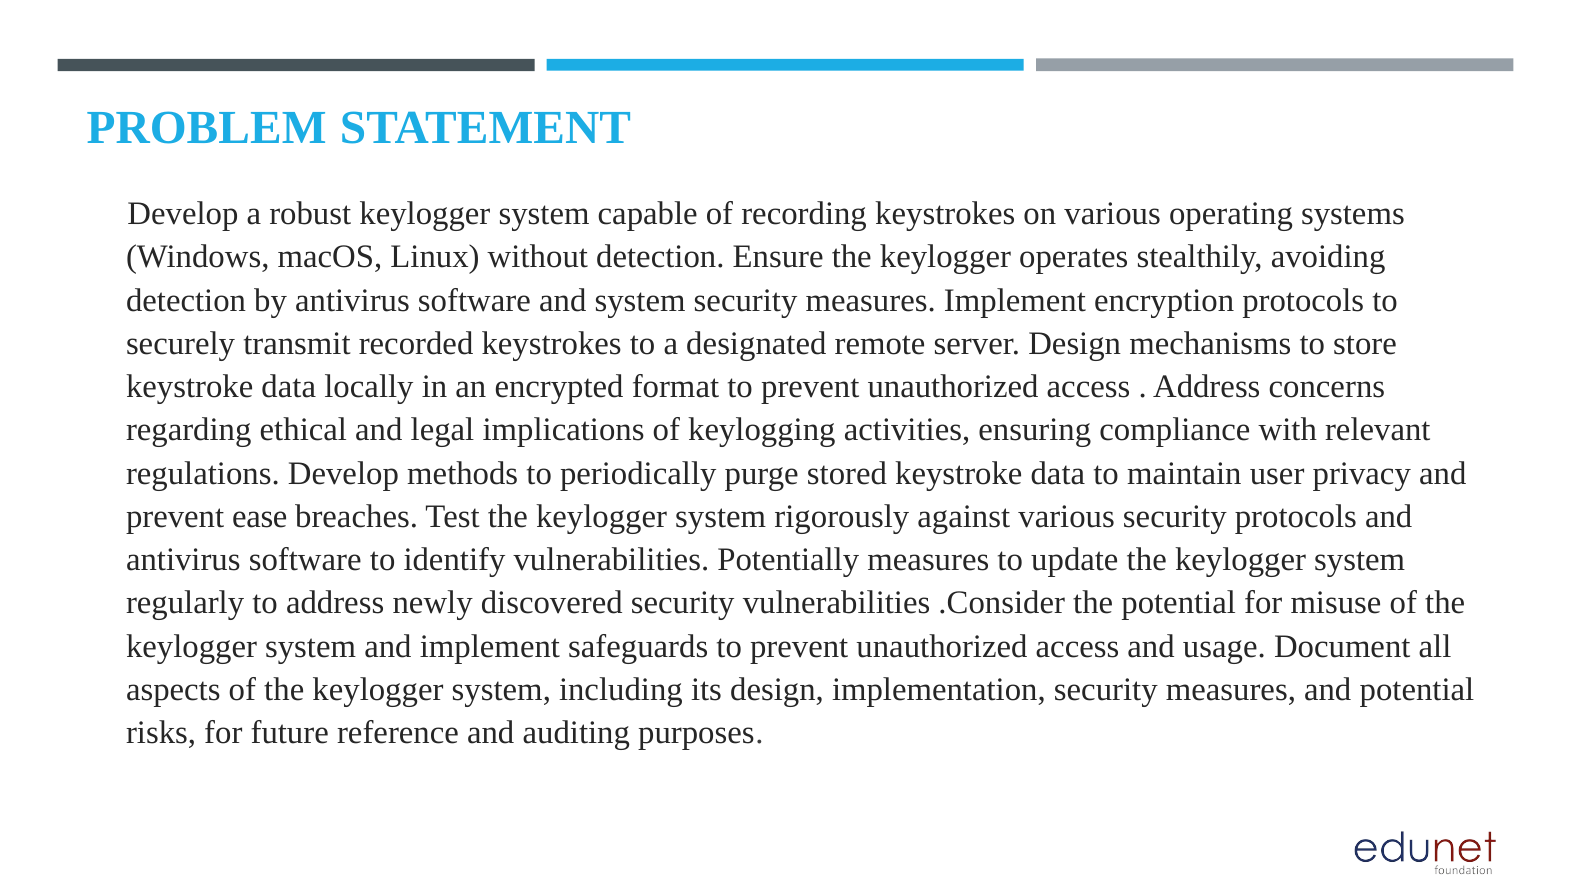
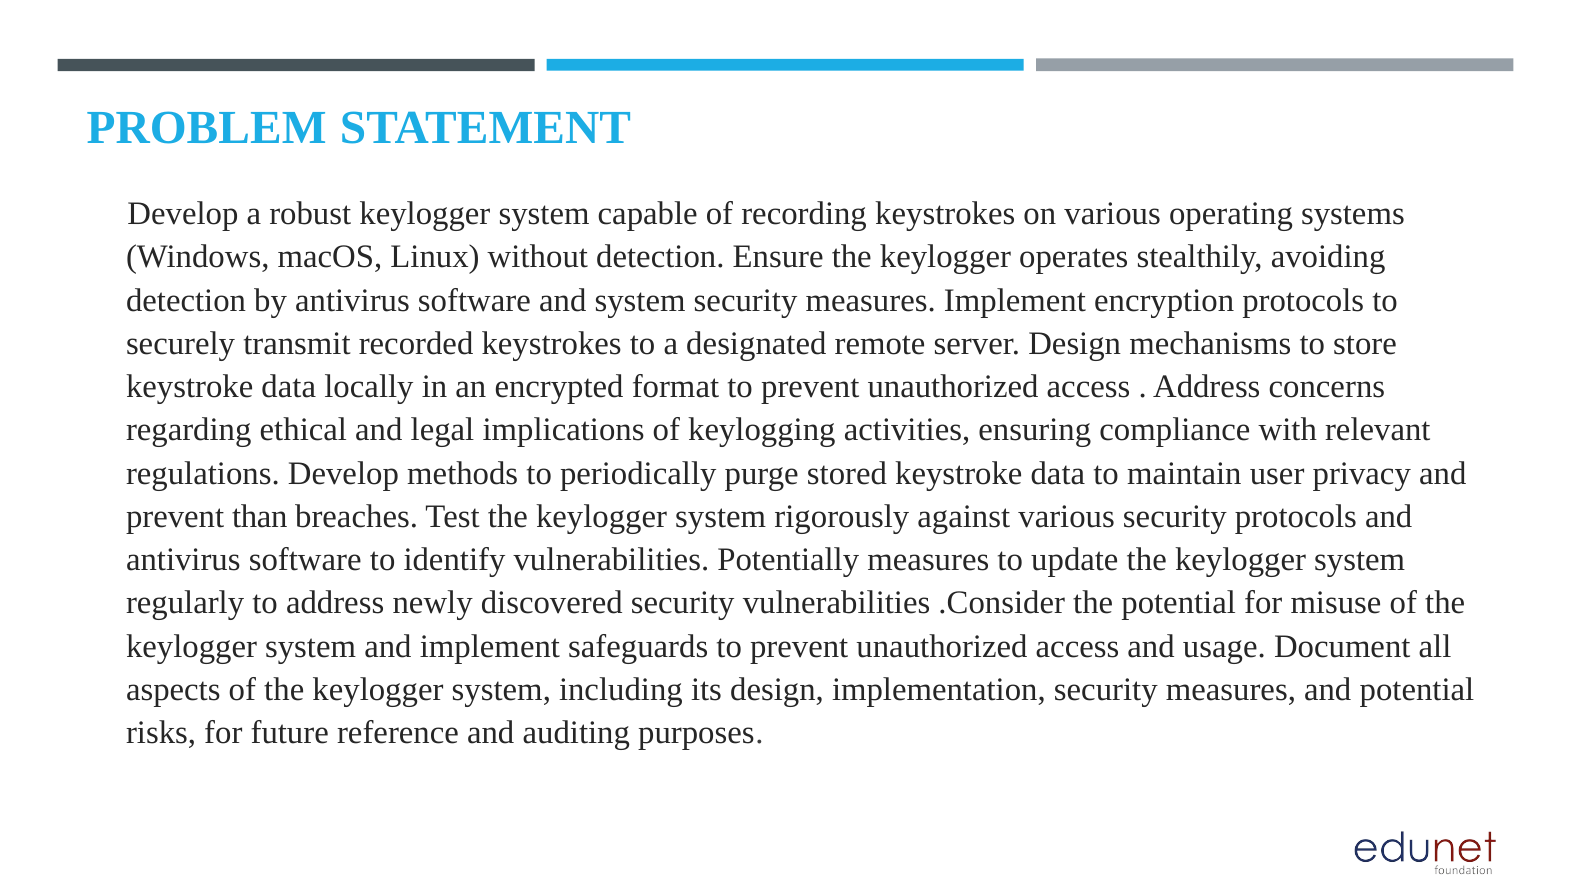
ease: ease -> than
